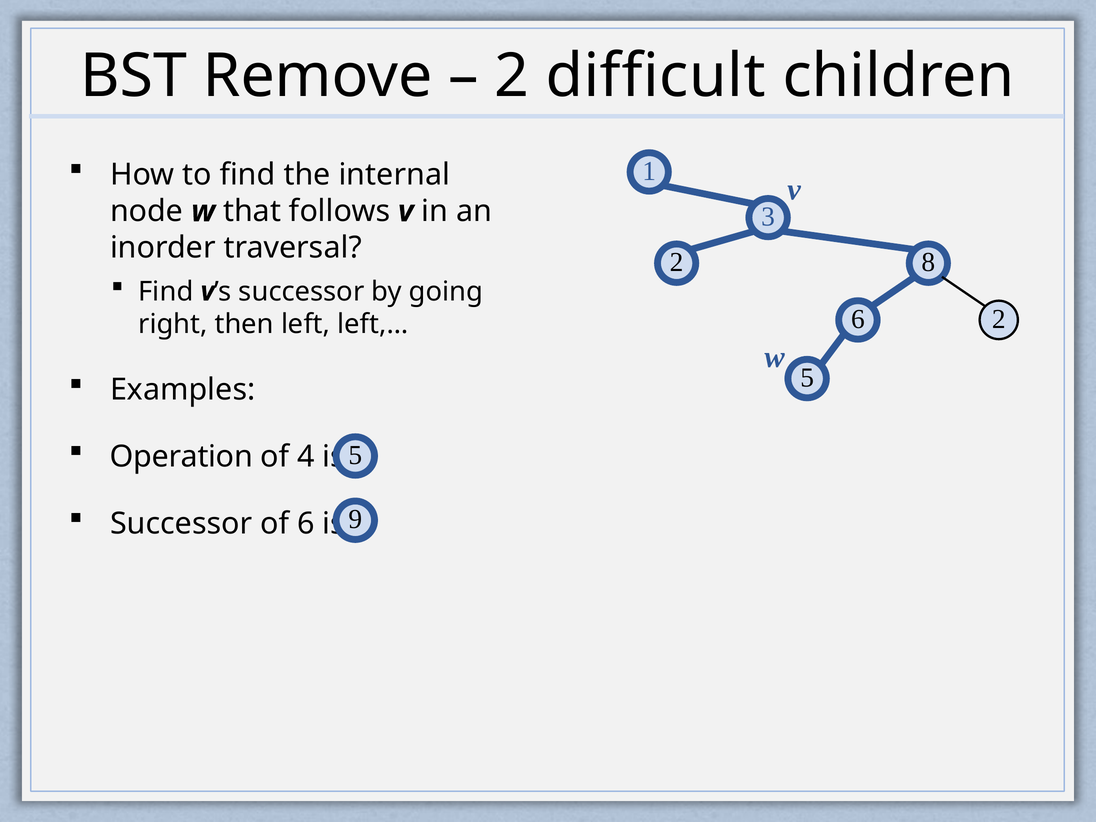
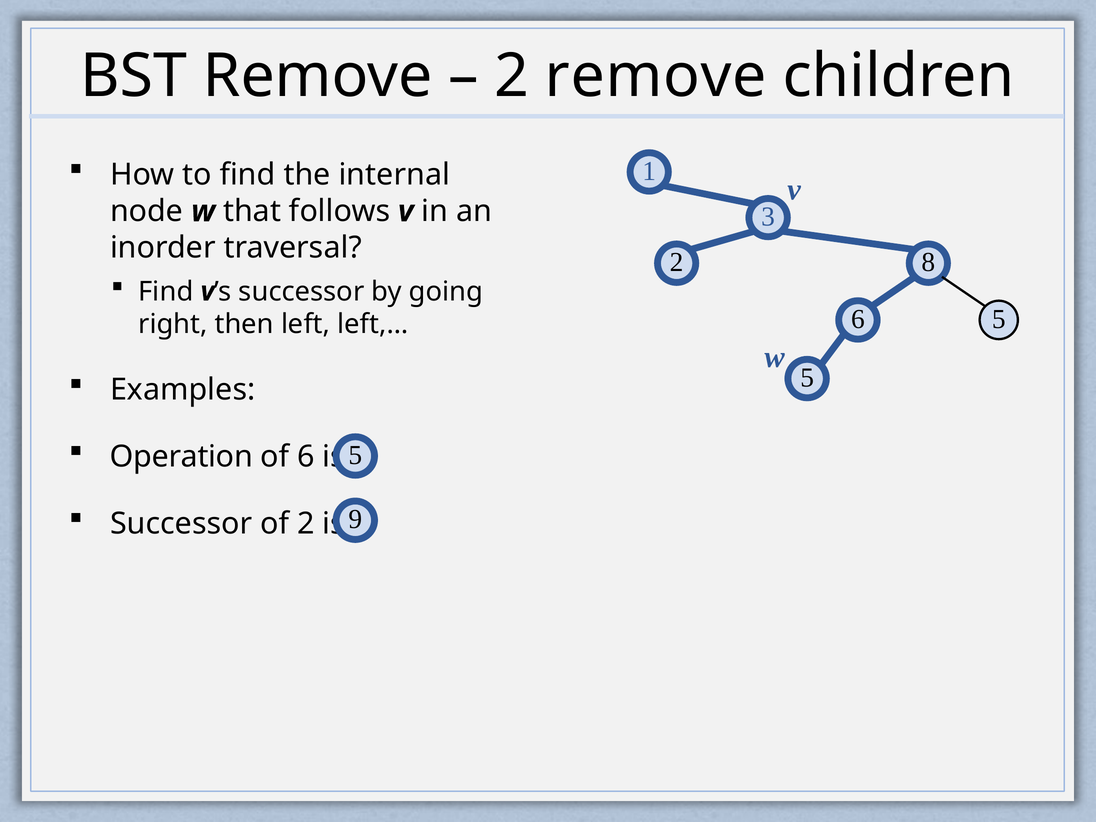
2 difficult: difficult -> remove
6 2: 2 -> 5
of 4: 4 -> 6
of 6: 6 -> 2
